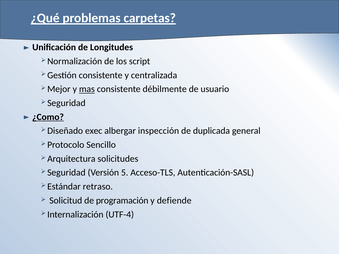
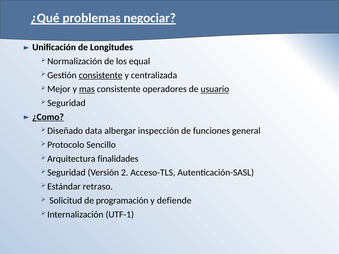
carpetas: carpetas -> negociar
script: script -> equal
consistente at (101, 75) underline: none -> present
débilmente: débilmente -> operadores
usuario underline: none -> present
exec: exec -> data
duplicada: duplicada -> funciones
solicitudes: solicitudes -> finalidades
5: 5 -> 2
UTF-4: UTF-4 -> UTF-1
